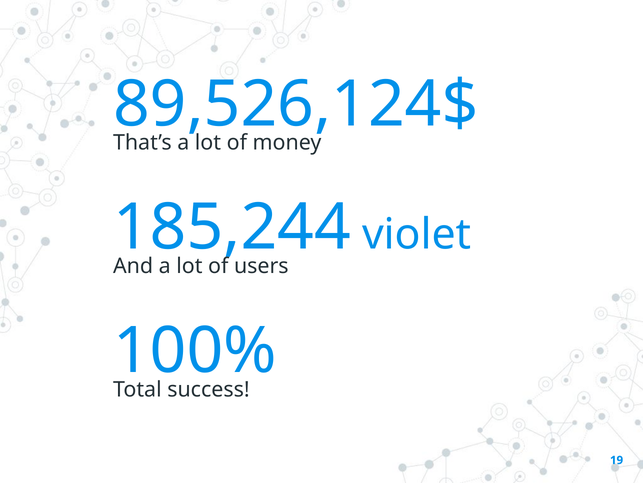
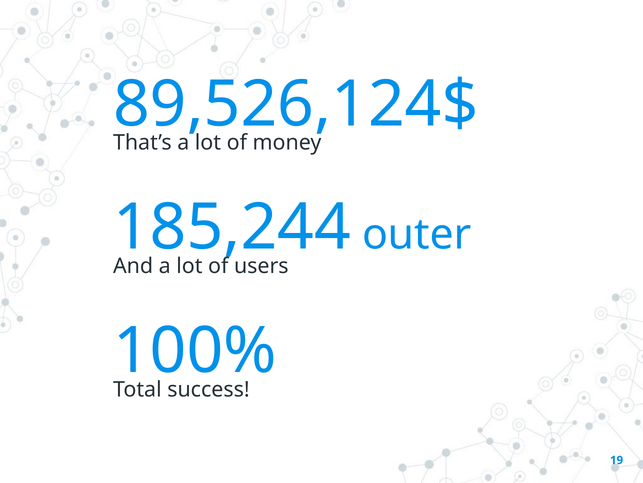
violet: violet -> outer
